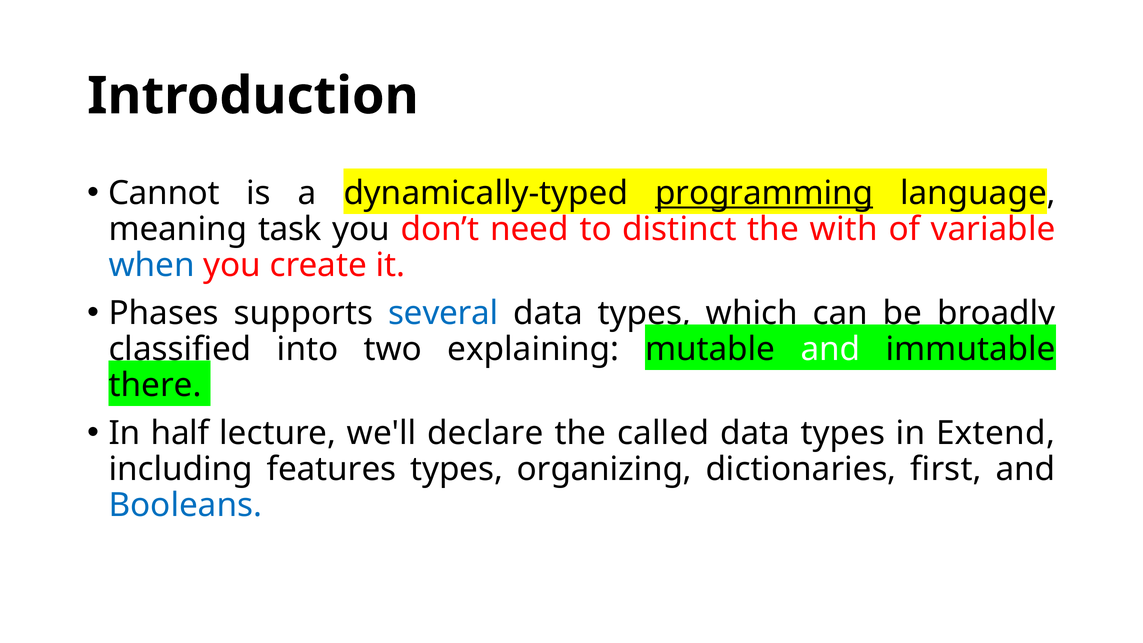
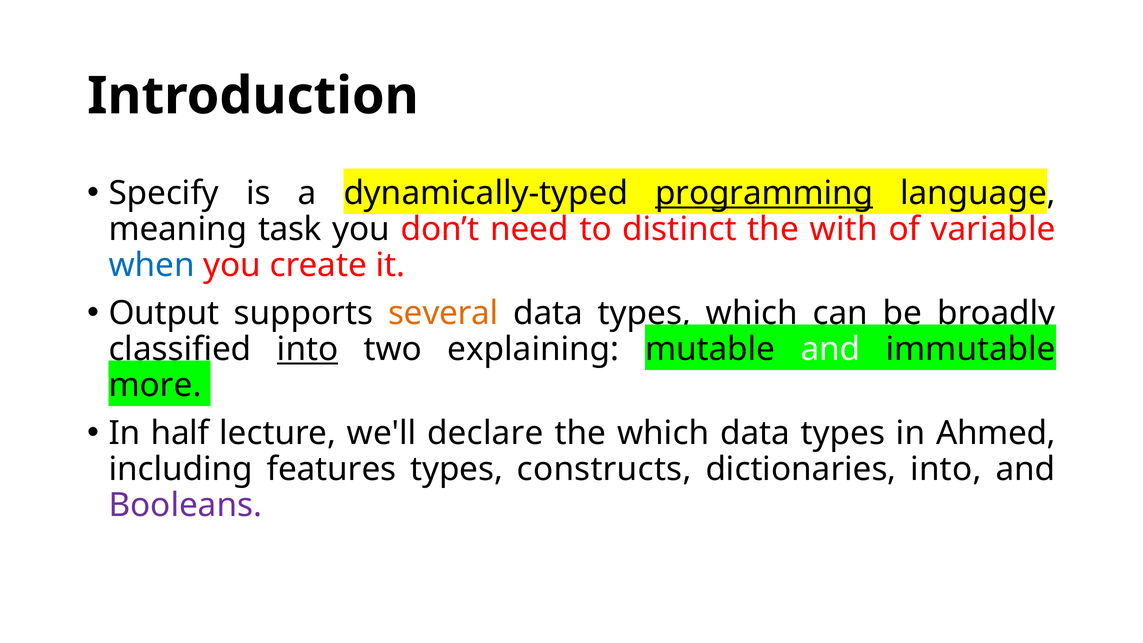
Cannot: Cannot -> Specify
Phases: Phases -> Output
several colour: blue -> orange
into at (308, 349) underline: none -> present
there: there -> more
the called: called -> which
Extend: Extend -> Ahmed
organizing: organizing -> constructs
dictionaries first: first -> into
Booleans colour: blue -> purple
